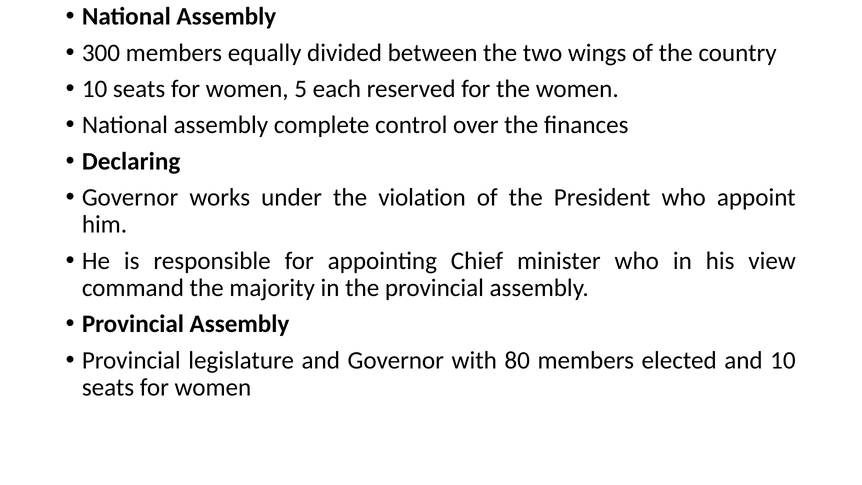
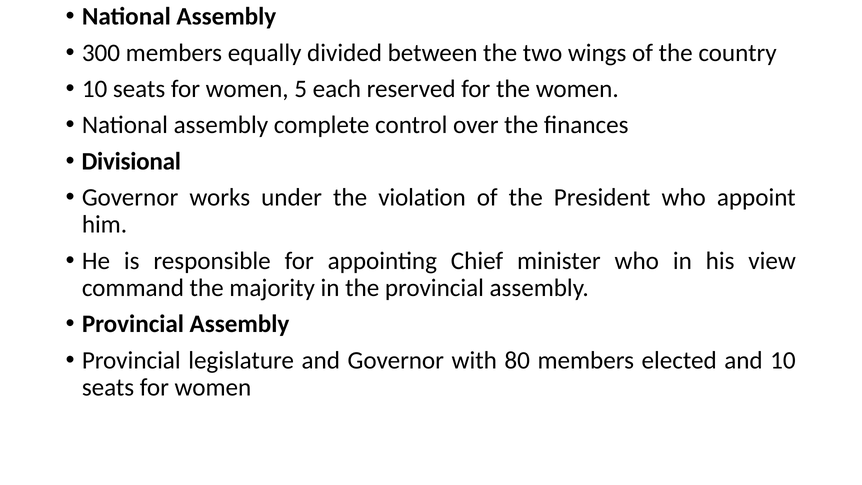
Declaring: Declaring -> Divisional
